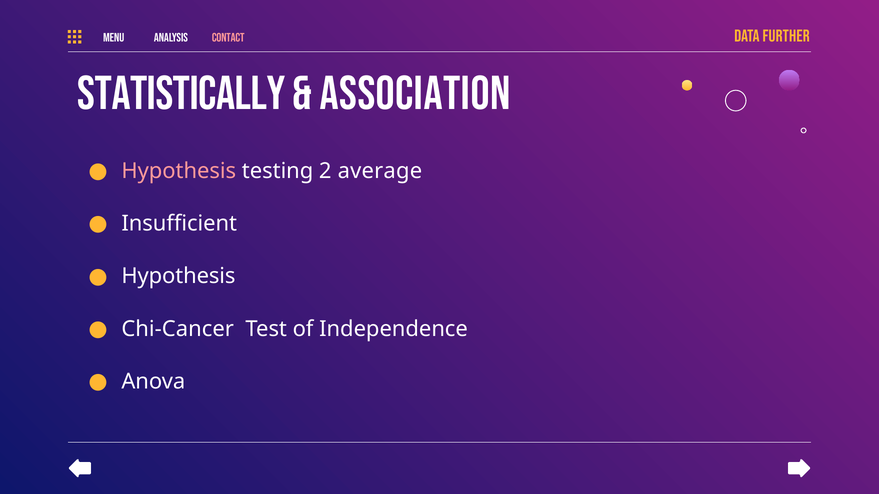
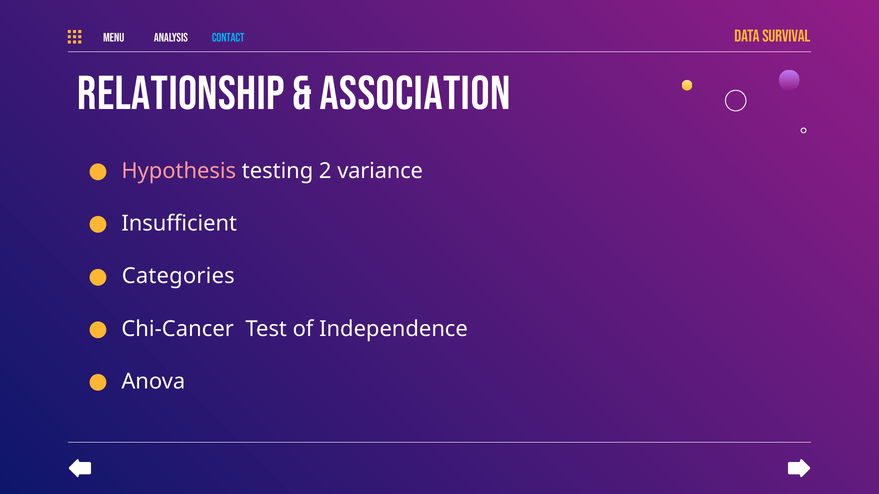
FURTHER: FURTHER -> SURVIVAL
CONTACT colour: pink -> light blue
STATISTICALLY: STATISTICALLY -> RELATIONSHIP
average: average -> variance
Hypothesis at (178, 276): Hypothesis -> Categories
